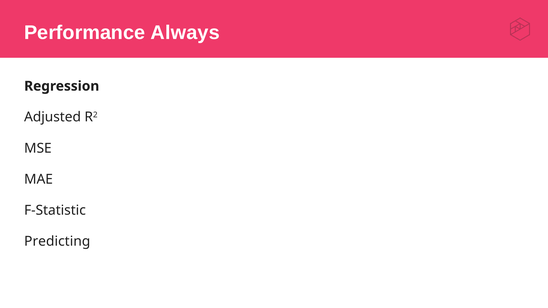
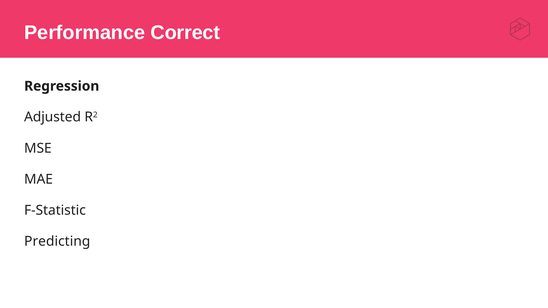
Always: Always -> Correct
